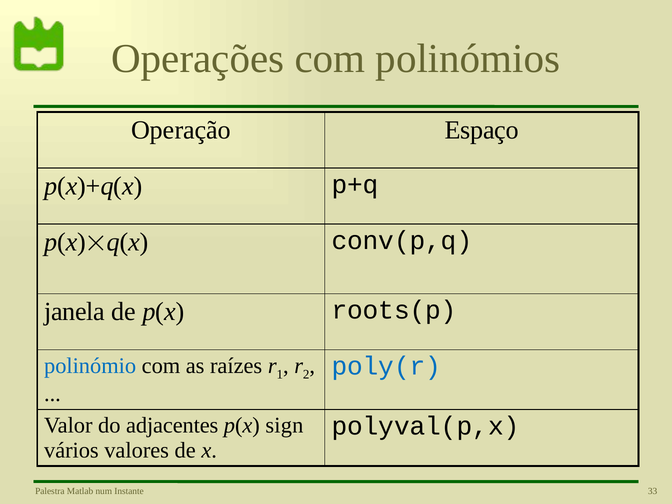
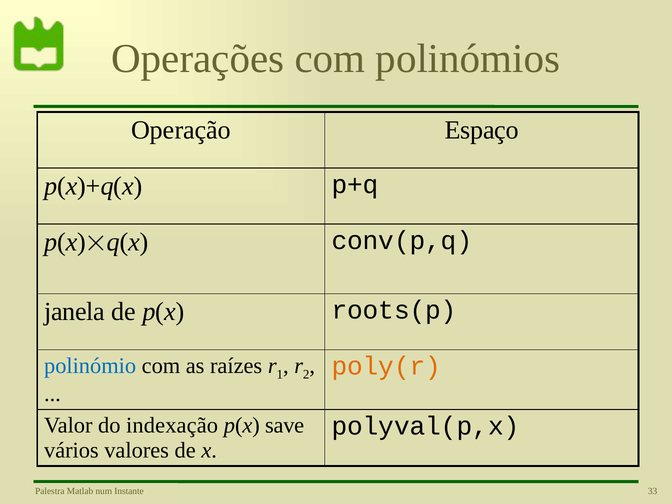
poly(r colour: blue -> orange
adjacentes: adjacentes -> indexação
sign: sign -> save
